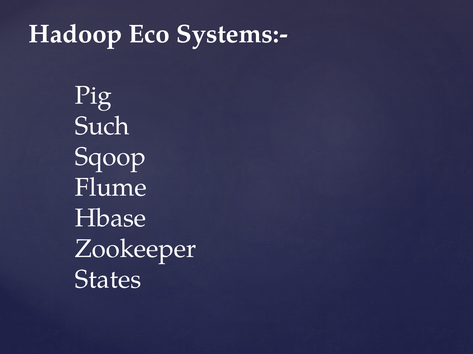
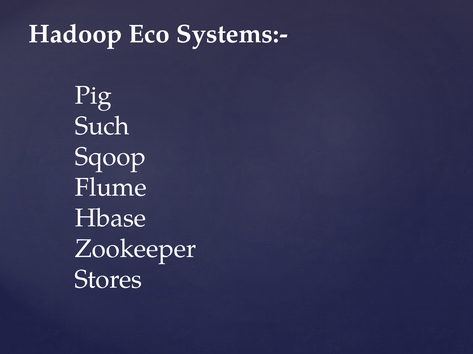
States: States -> Stores
